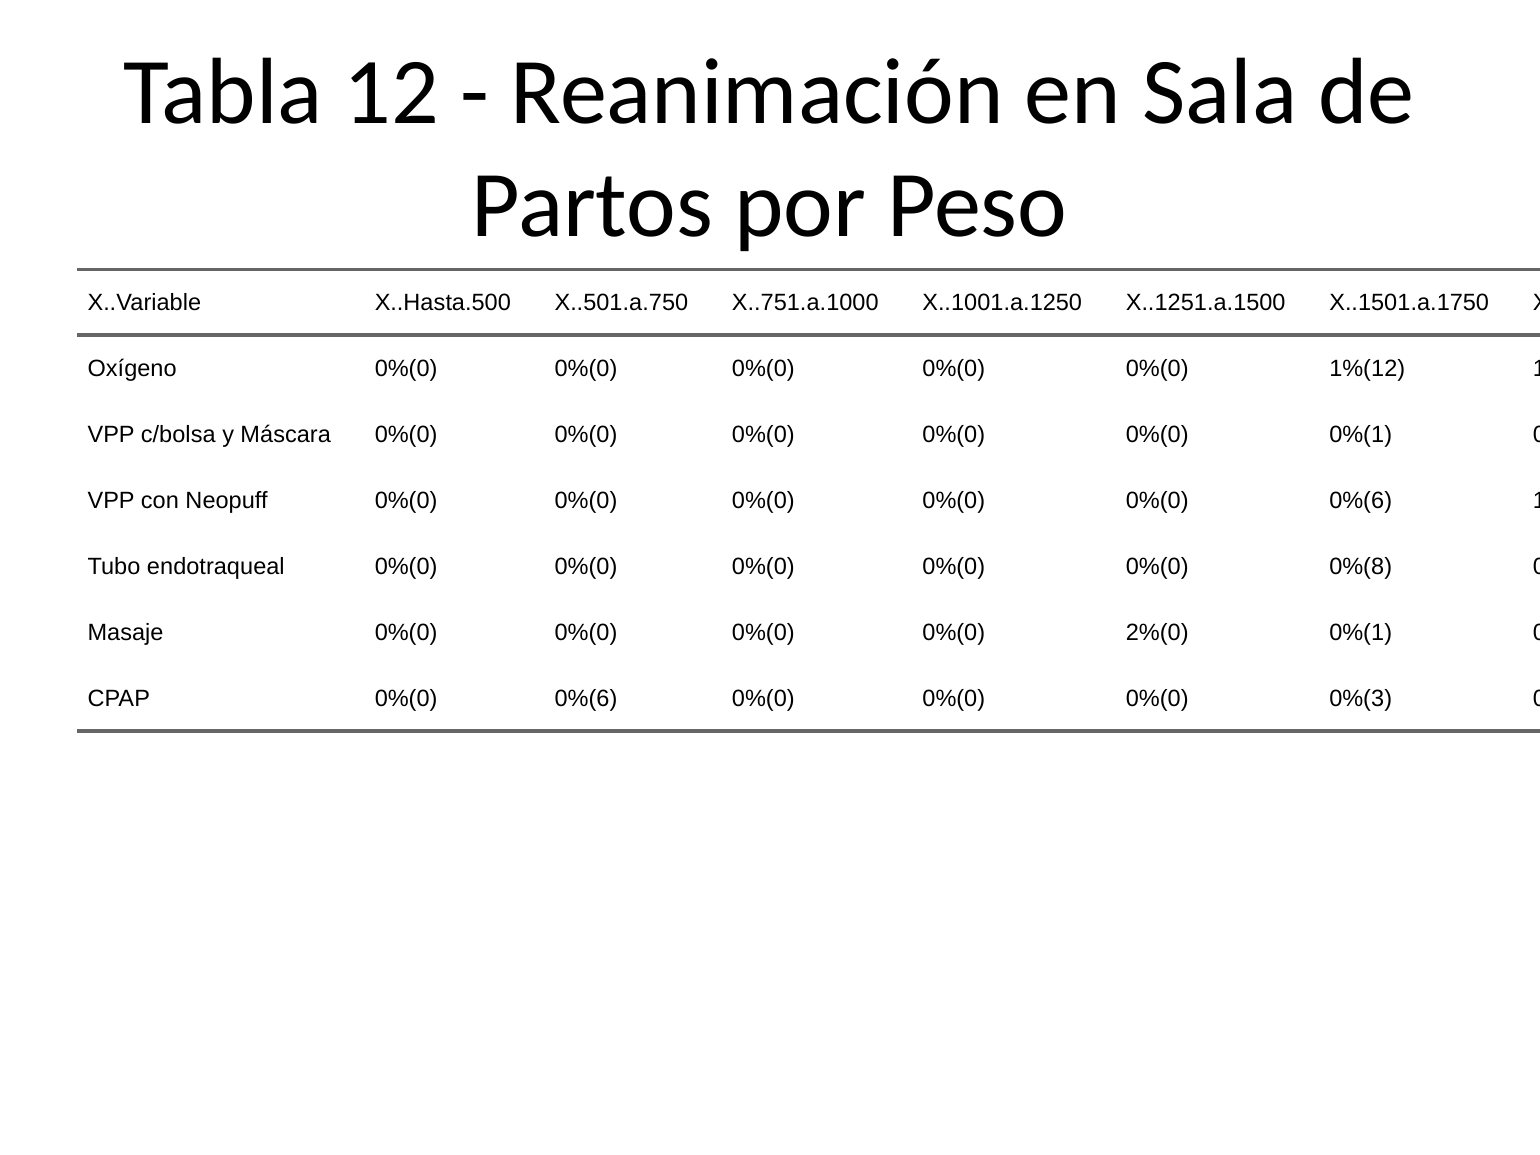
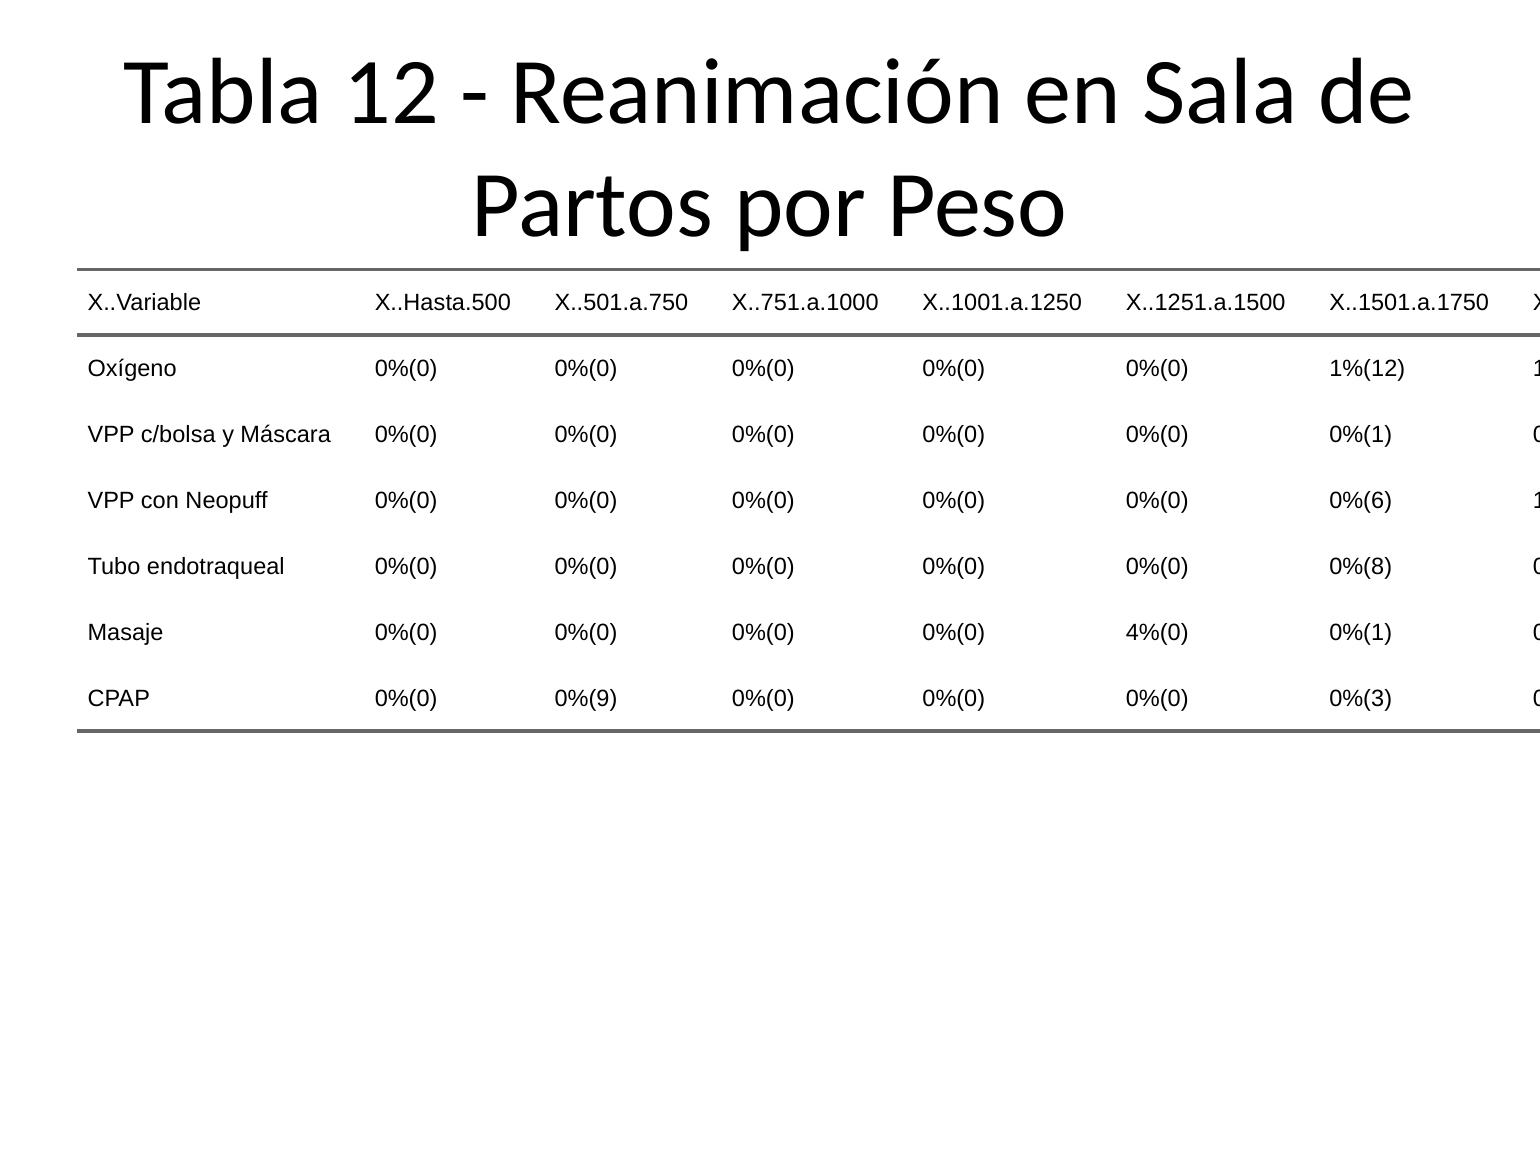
2%(0: 2%(0 -> 4%(0
CPAP 0%(0 0%(6: 0%(6 -> 0%(9
